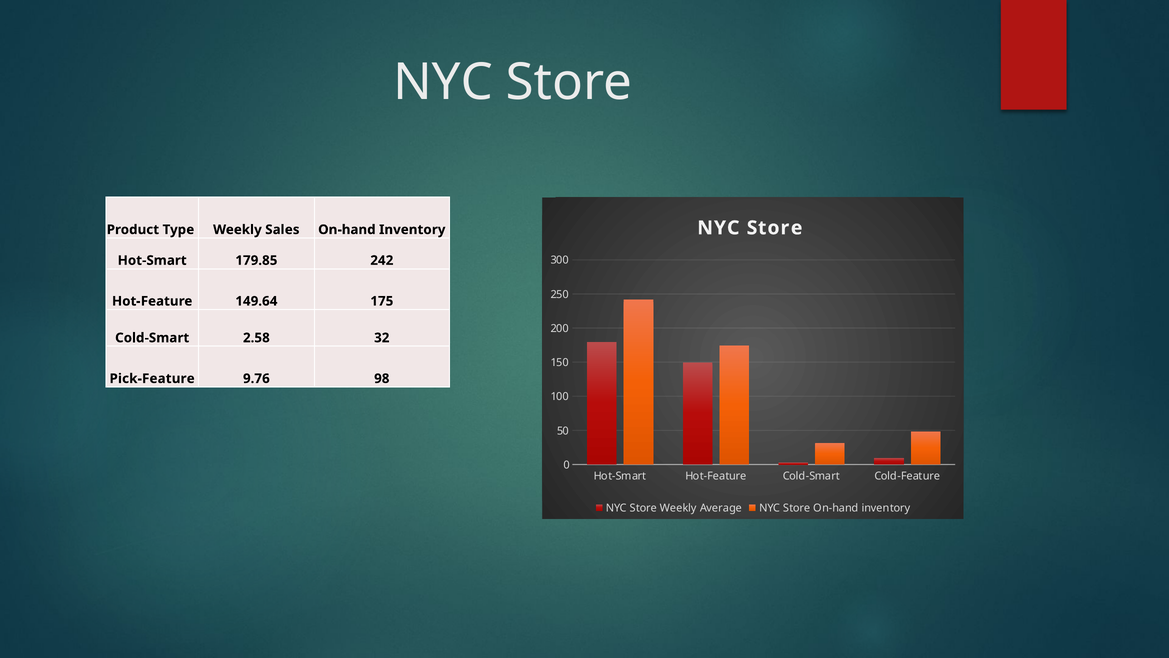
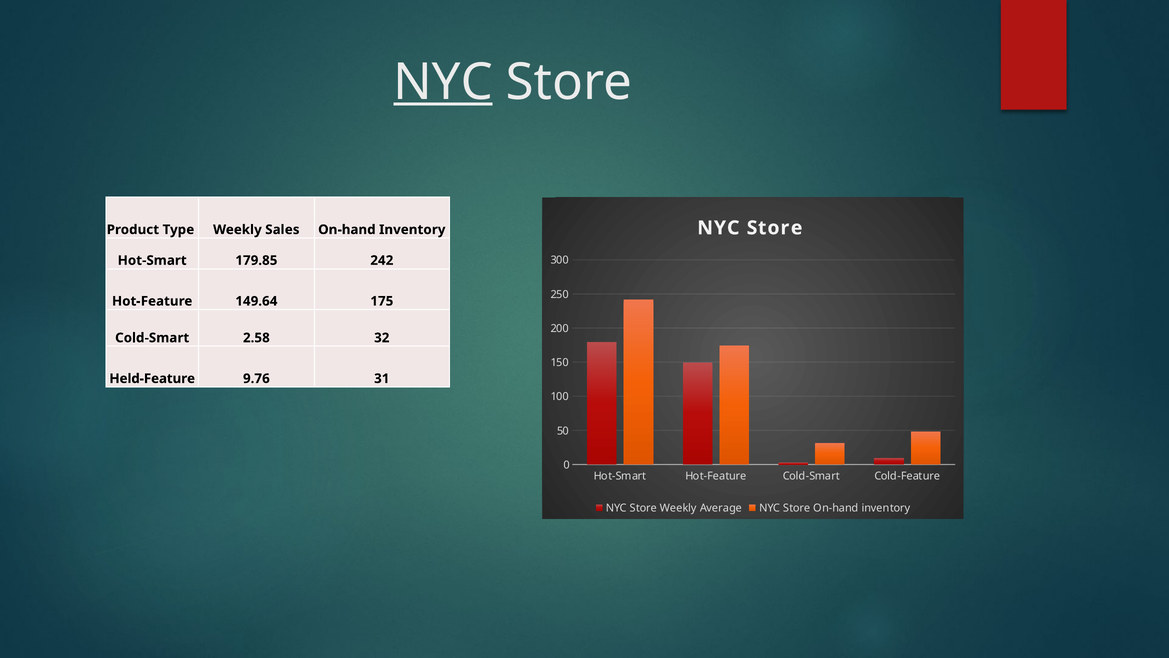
NYC at (443, 82) underline: none -> present
Pick-Feature: Pick-Feature -> Held-Feature
98: 98 -> 31
